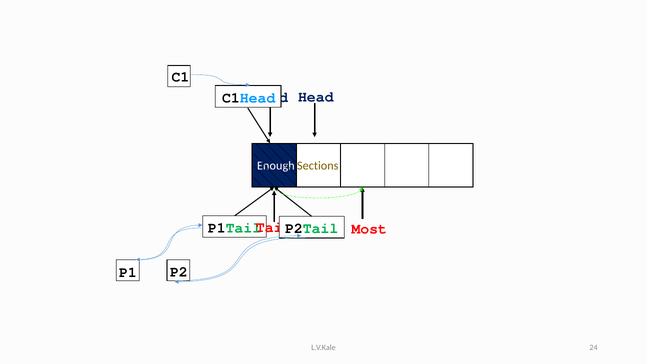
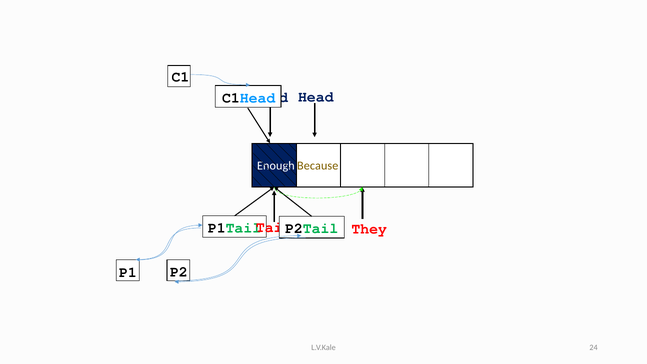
Sections: Sections -> Because
Most: Most -> They
